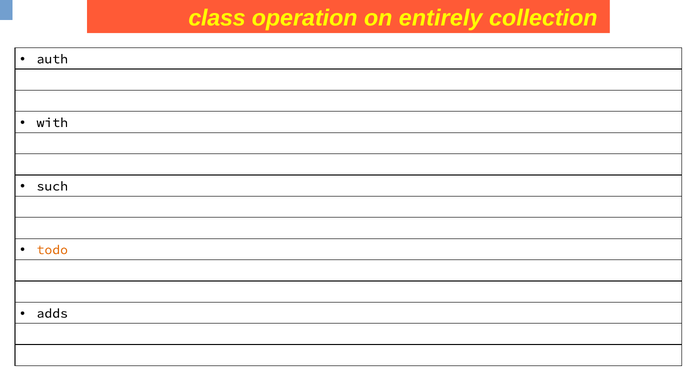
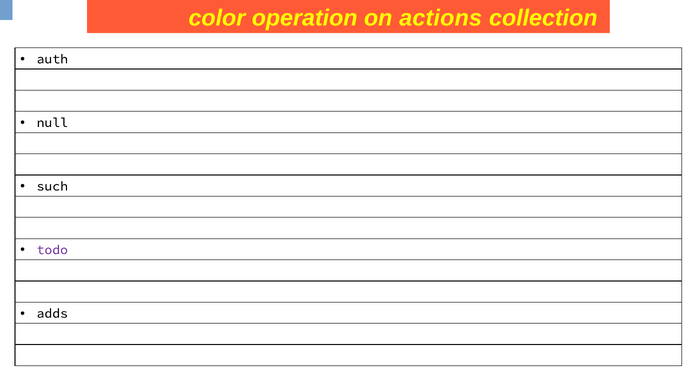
class: class -> color
entirely: entirely -> actions
with: with -> null
todo colour: orange -> purple
